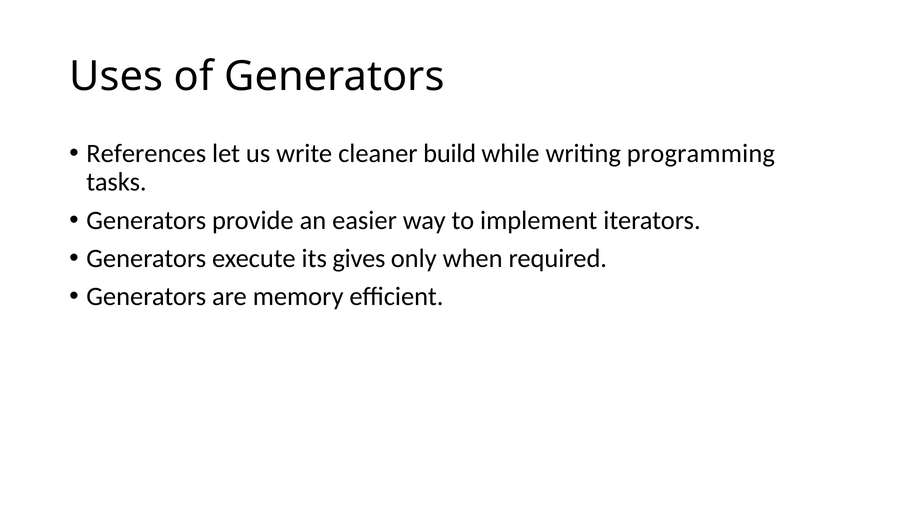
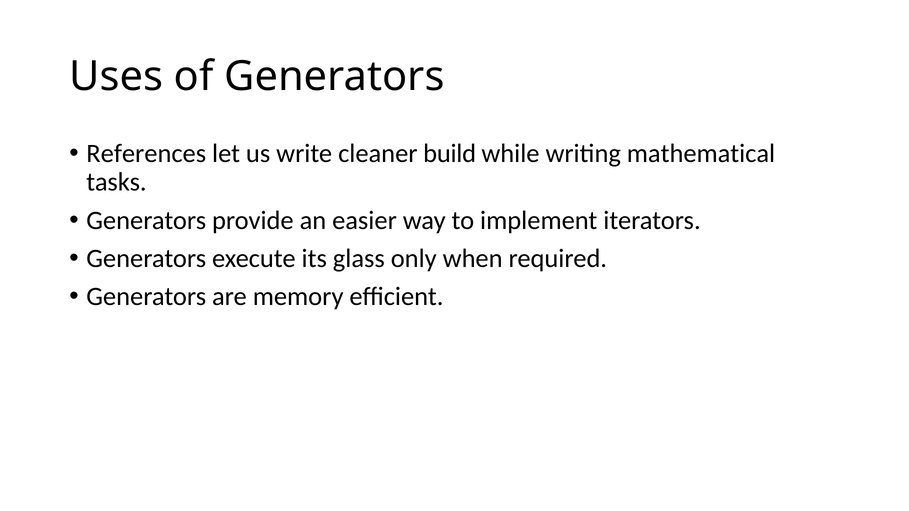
programming: programming -> mathematical
gives: gives -> glass
